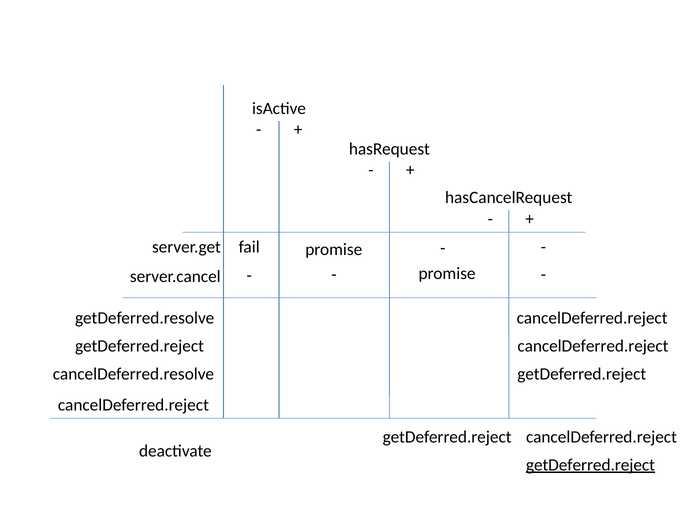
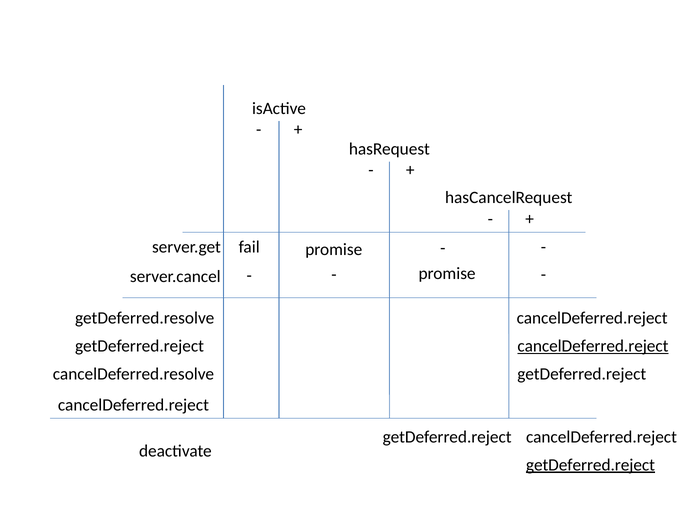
cancelDeferred.reject at (593, 346) underline: none -> present
